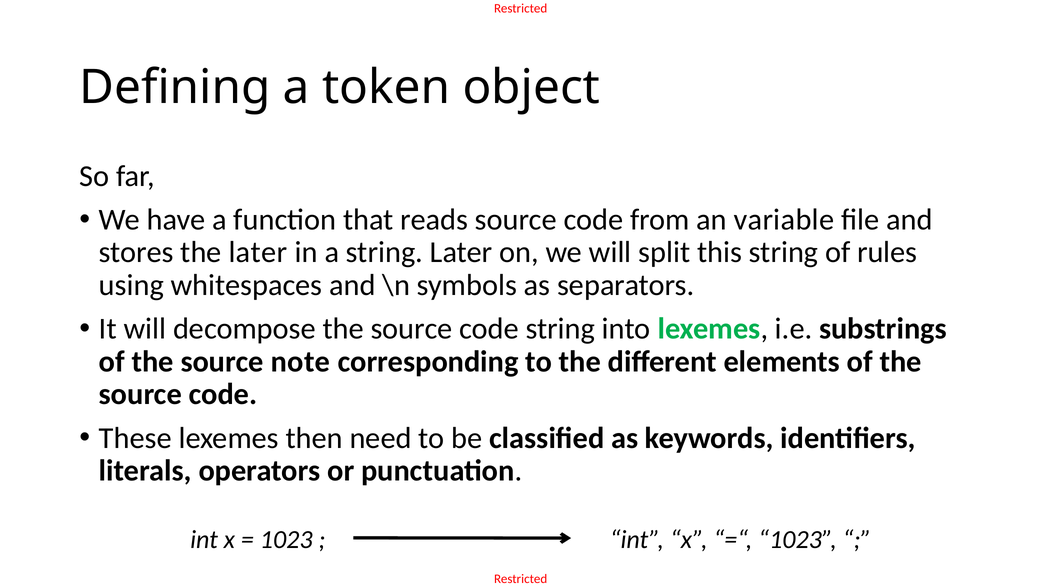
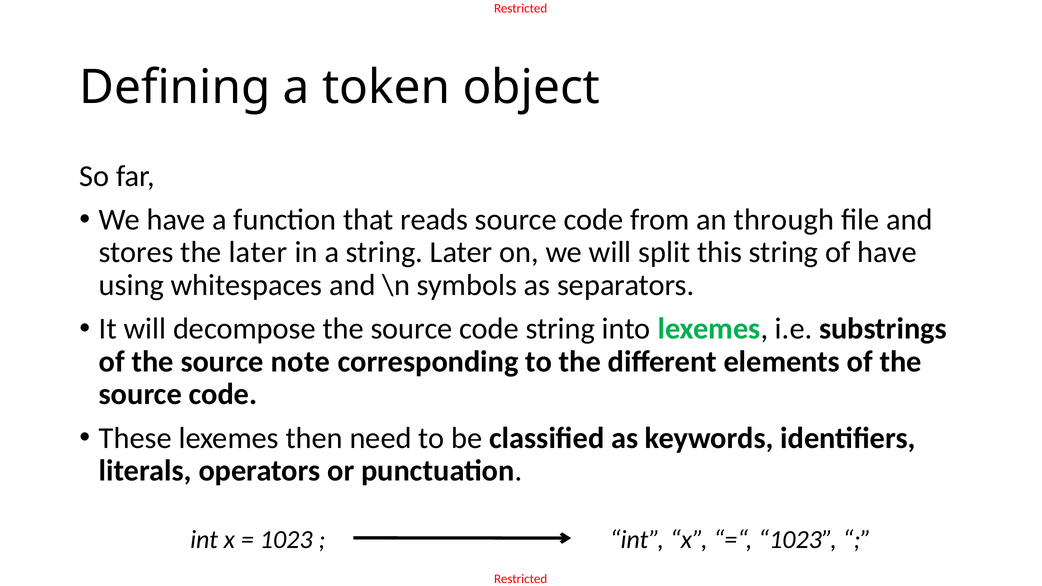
variable: variable -> through
of rules: rules -> have
